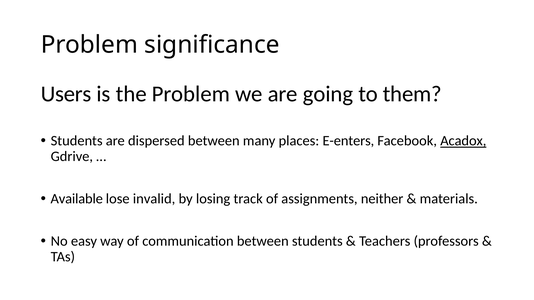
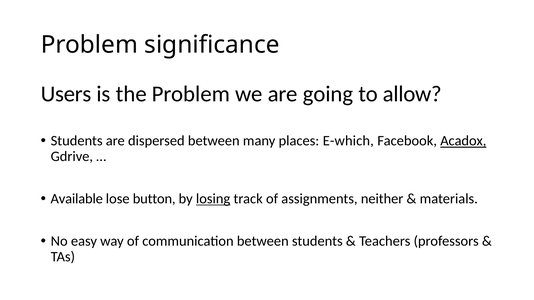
them: them -> allow
E-enters: E-enters -> E-which
invalid: invalid -> button
losing underline: none -> present
